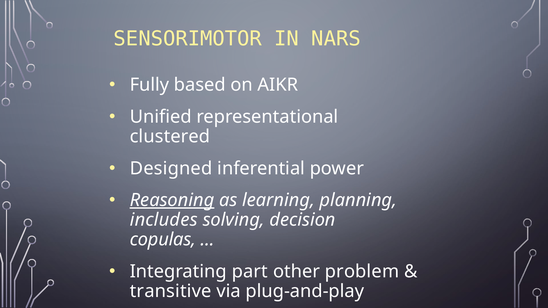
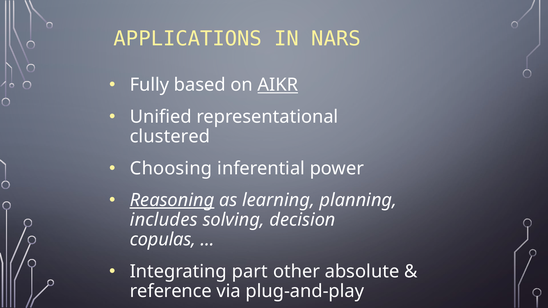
SENSORIMOTOR: SENSORIMOTOR -> APPLICATIONS
AIKR underline: none -> present
Designed: Designed -> Choosing
problem: problem -> absolute
transitive: transitive -> reference
